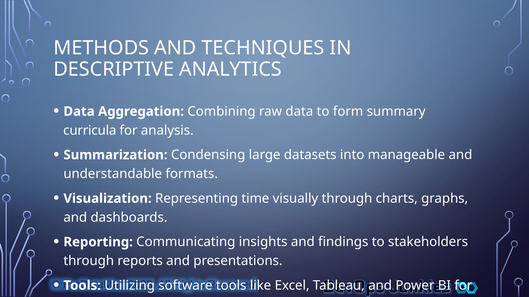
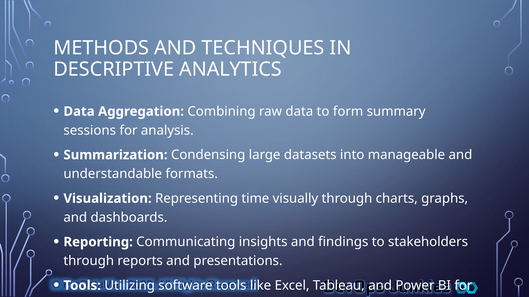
curricula: curricula -> sessions
